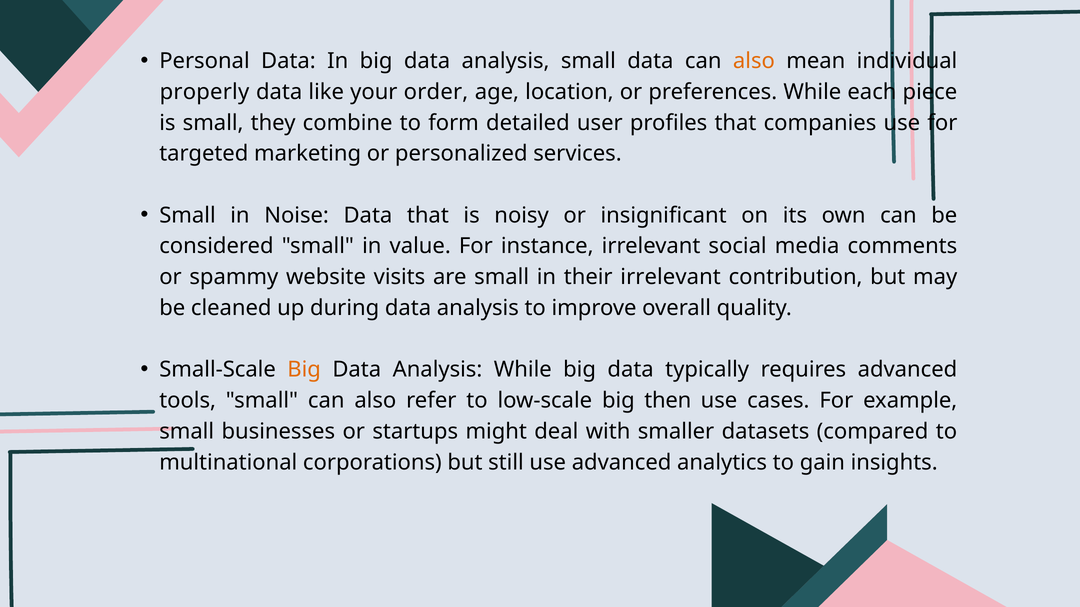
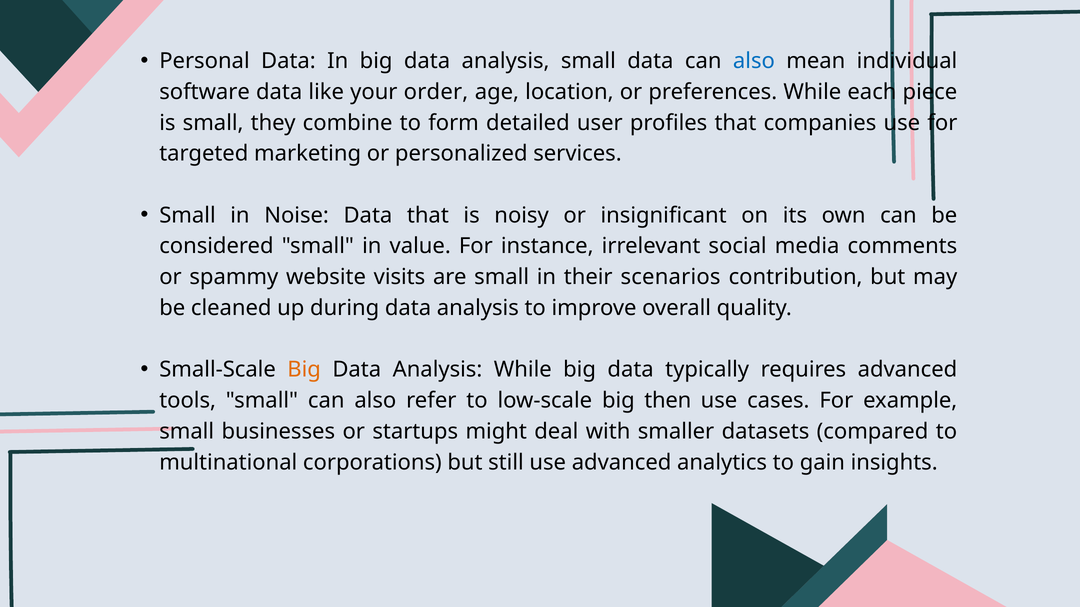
also at (754, 61) colour: orange -> blue
properly: properly -> software
their irrelevant: irrelevant -> scenarios
